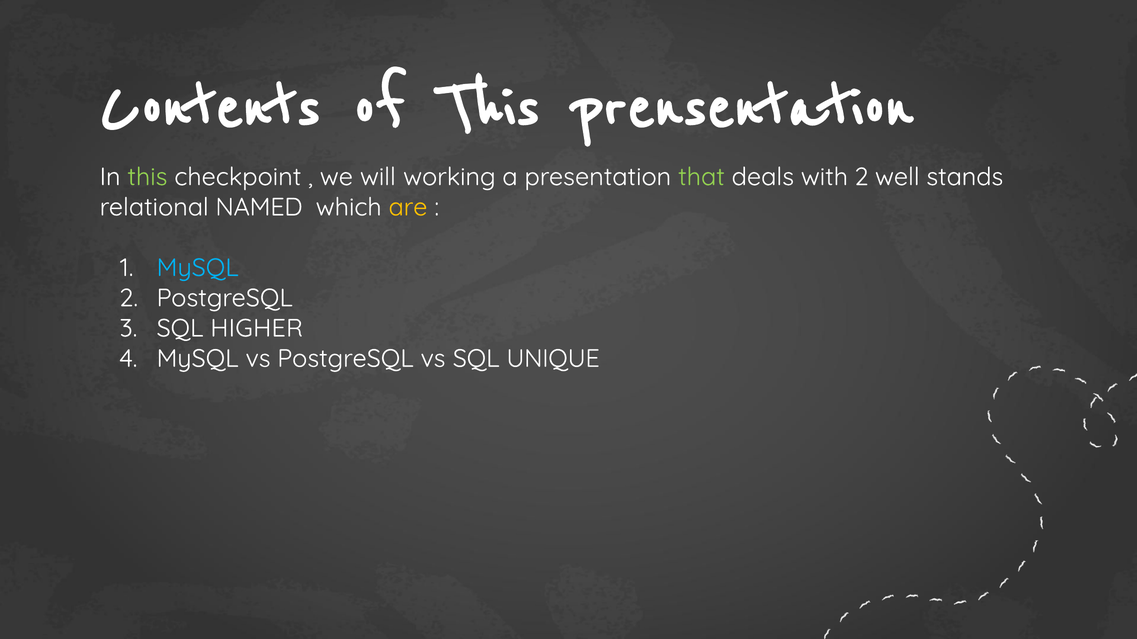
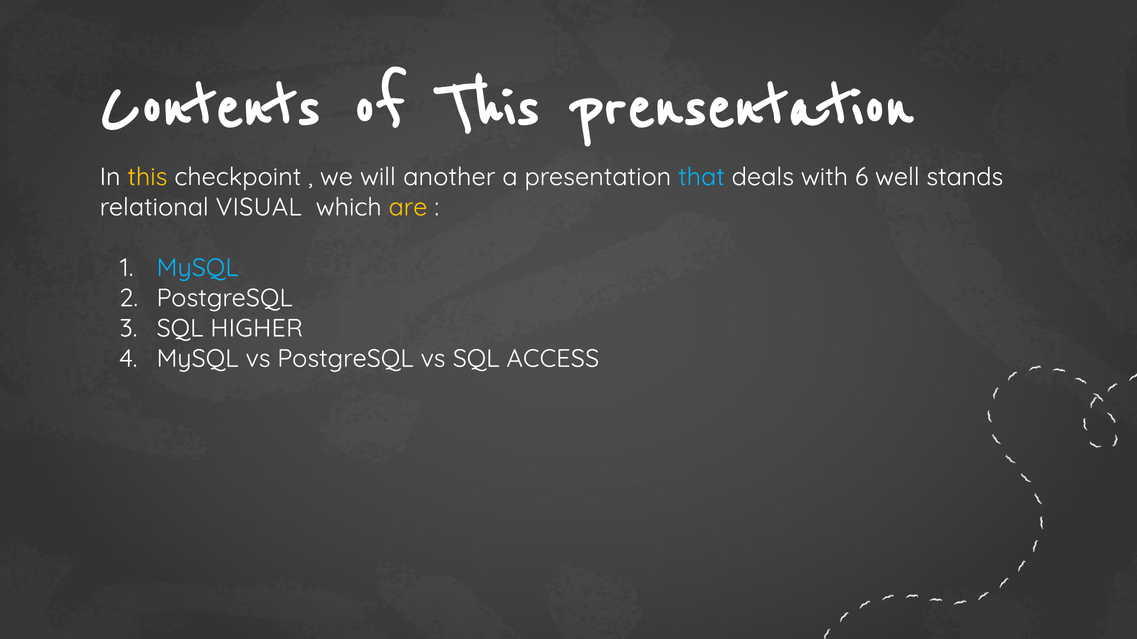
this at (147, 177) colour: light green -> yellow
working: working -> another
that colour: light green -> light blue
with 2: 2 -> 6
NAMED: NAMED -> VISUAL
UNIQUE: UNIQUE -> ACCESS
